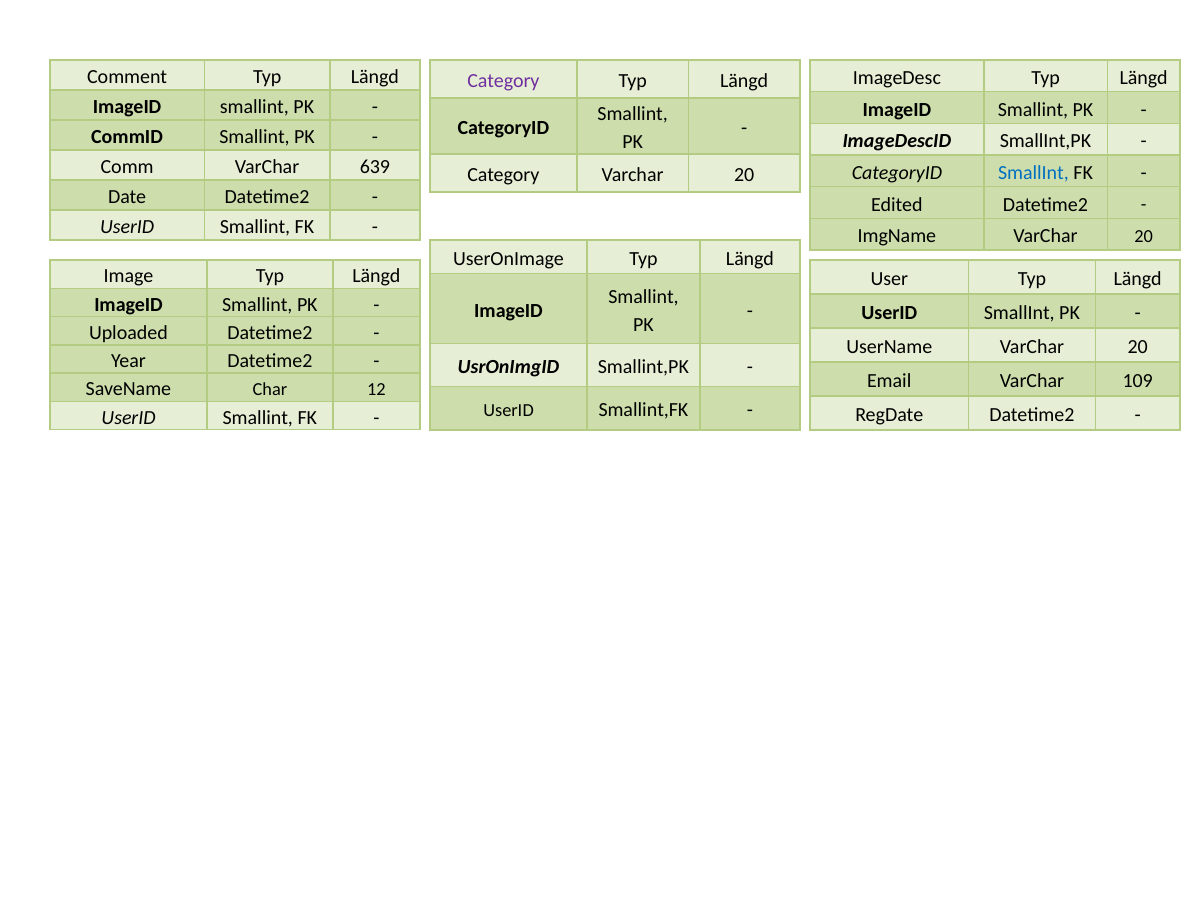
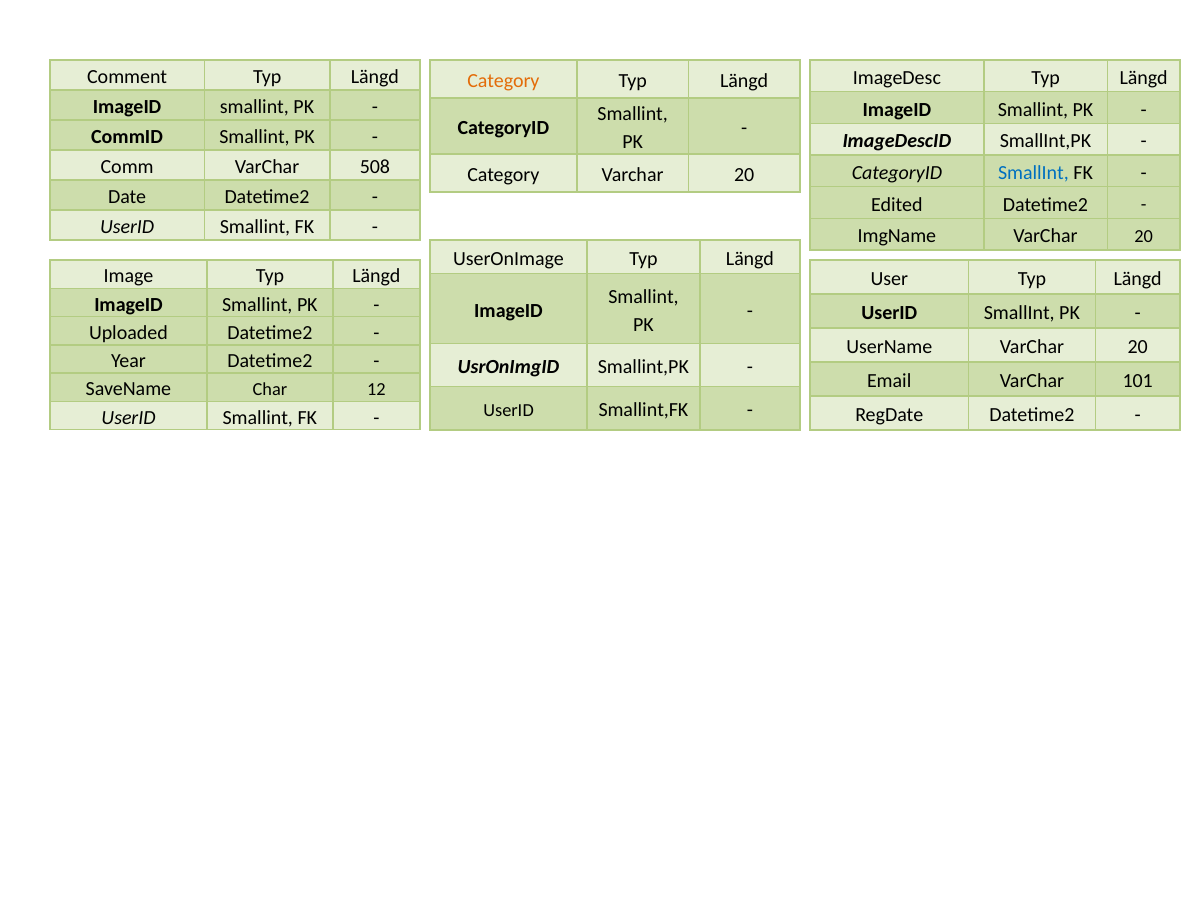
Category at (503, 81) colour: purple -> orange
639: 639 -> 508
109: 109 -> 101
